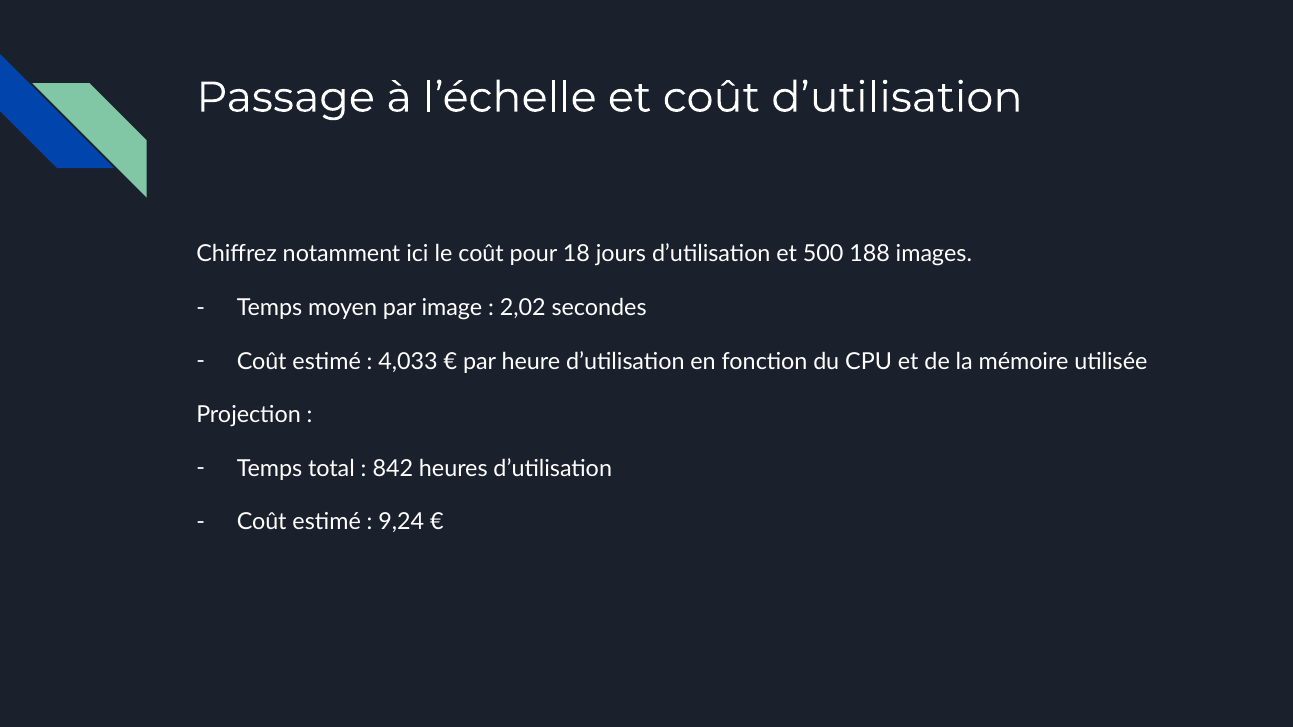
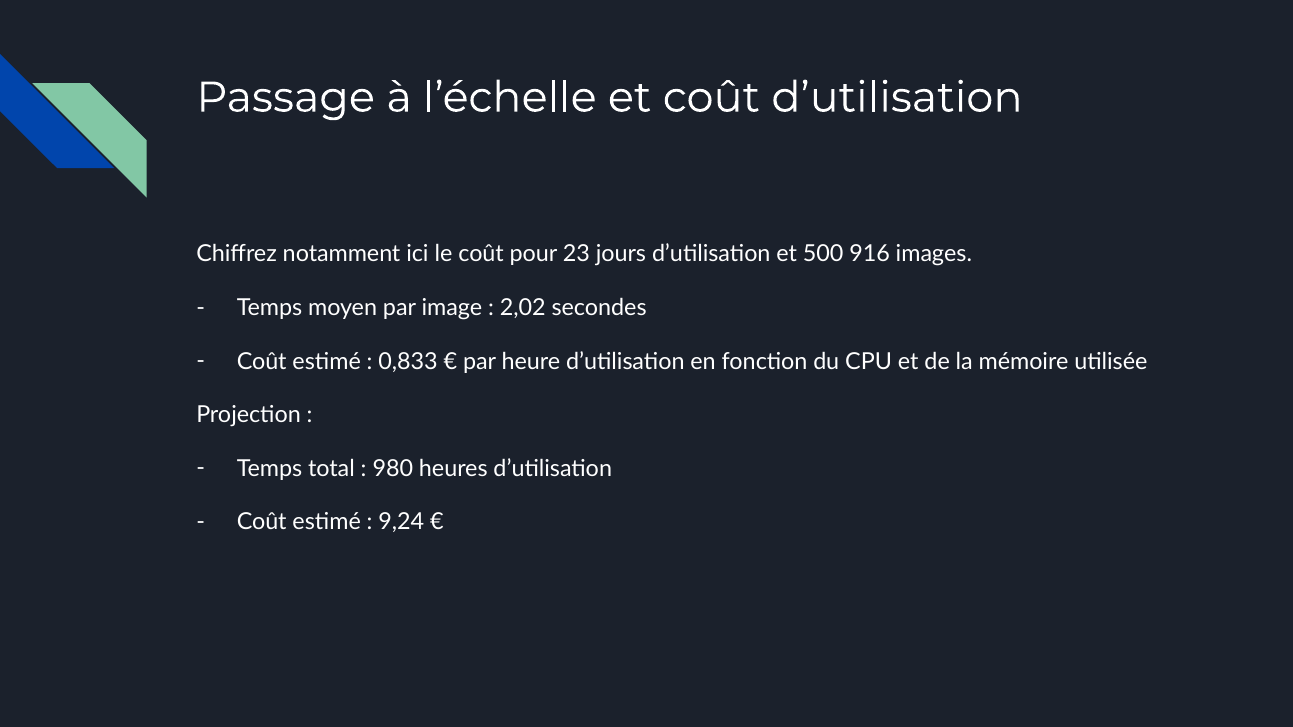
18: 18 -> 23
188: 188 -> 916
4,033: 4,033 -> 0,833
842: 842 -> 980
